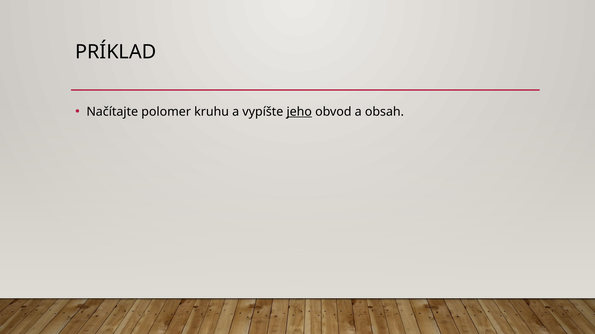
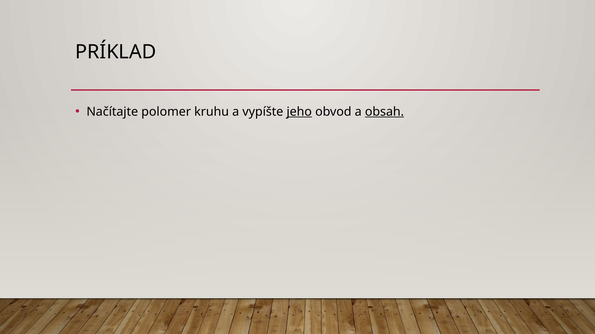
obsah underline: none -> present
